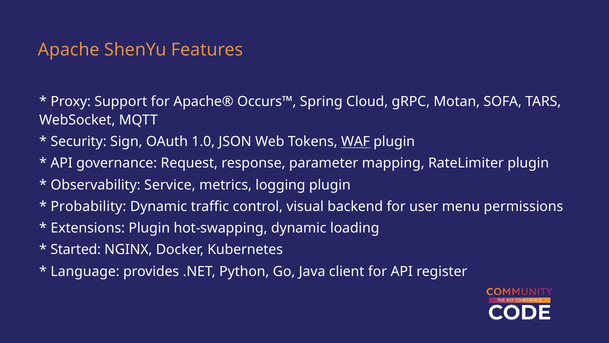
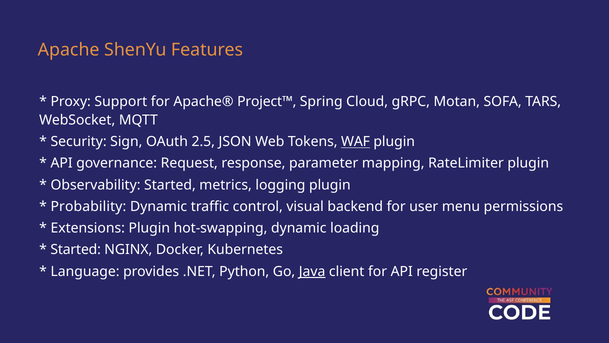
Occurs™: Occurs™ -> Project™
1.0: 1.0 -> 2.5
Observability Service: Service -> Started
Java underline: none -> present
